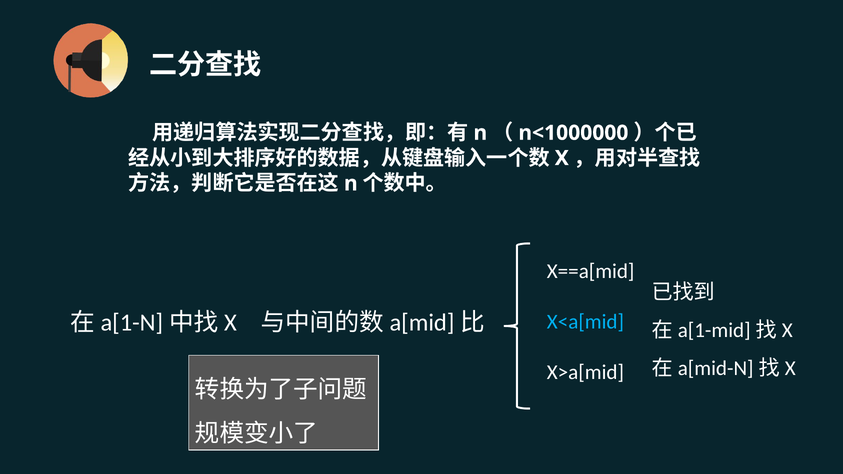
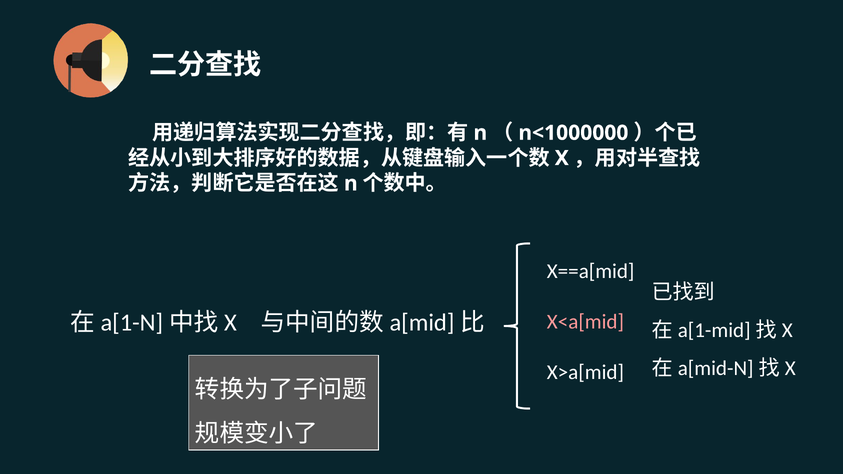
X<a[mid colour: light blue -> pink
